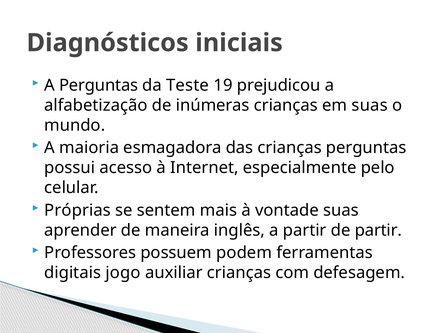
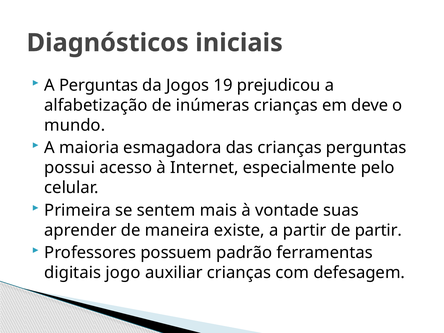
Teste: Teste -> Jogos
em suas: suas -> deve
Próprias: Próprias -> Primeira
inglês: inglês -> existe
podem: podem -> padrão
